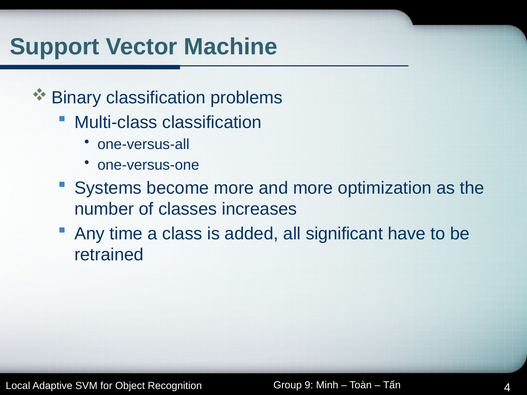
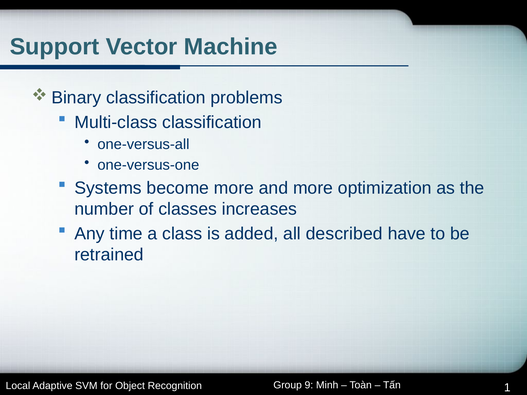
significant: significant -> described
4: 4 -> 1
